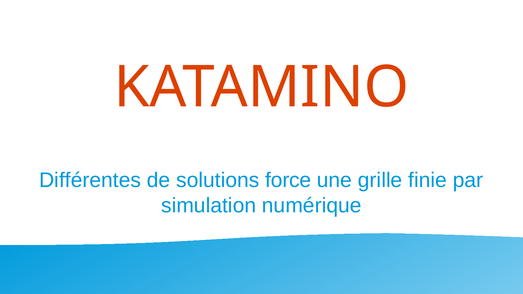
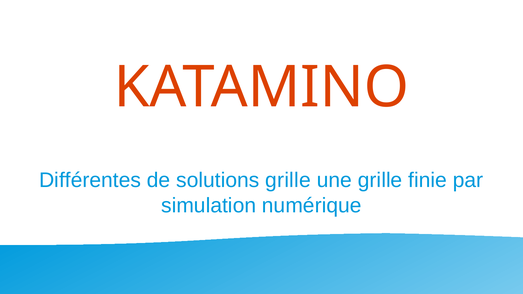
solutions force: force -> grille
